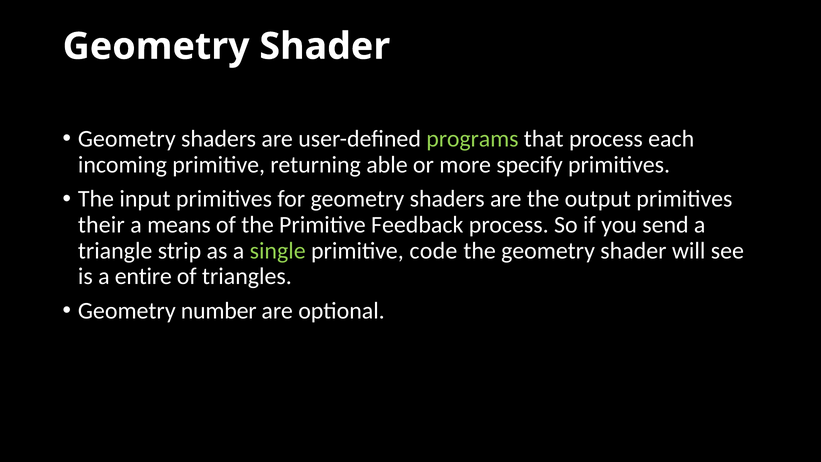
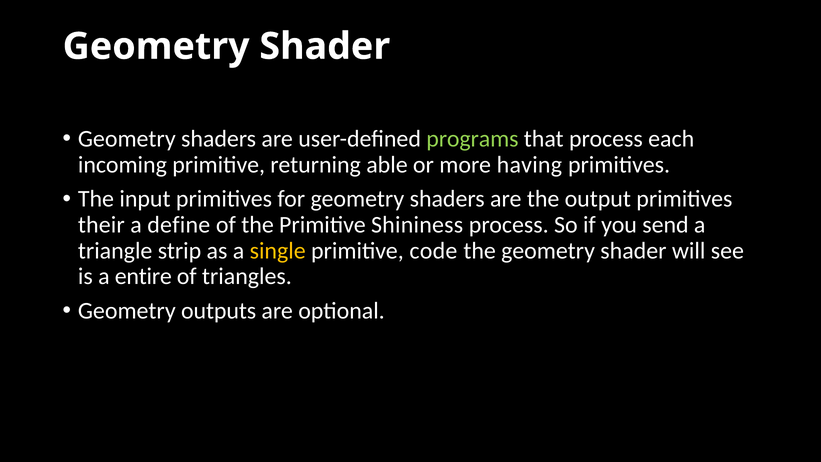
specify: specify -> having
means: means -> define
Feedback: Feedback -> Shininess
single colour: light green -> yellow
number: number -> outputs
